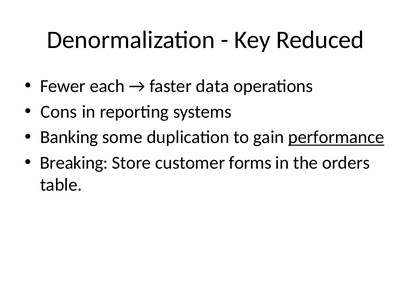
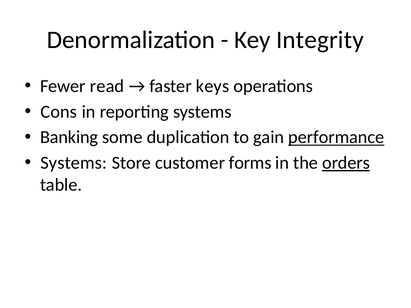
Reduced: Reduced -> Integrity
each: each -> read
data: data -> keys
Breaking at (74, 163): Breaking -> Systems
orders underline: none -> present
